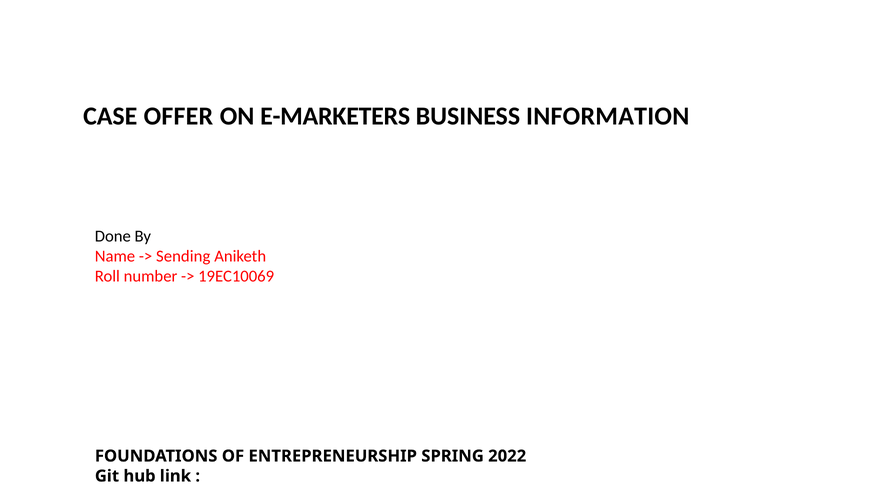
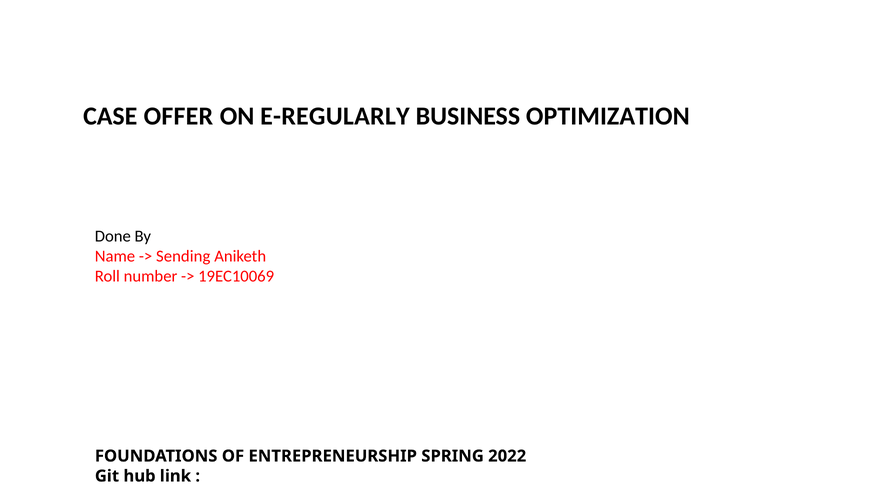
E-MARKETERS: E-MARKETERS -> E-REGULARLY
INFORMATION: INFORMATION -> OPTIMIZATION
